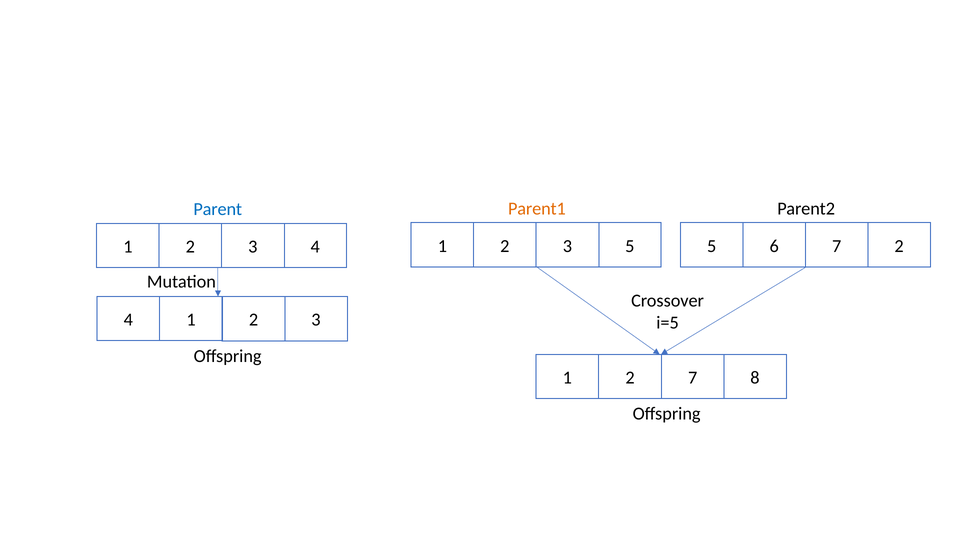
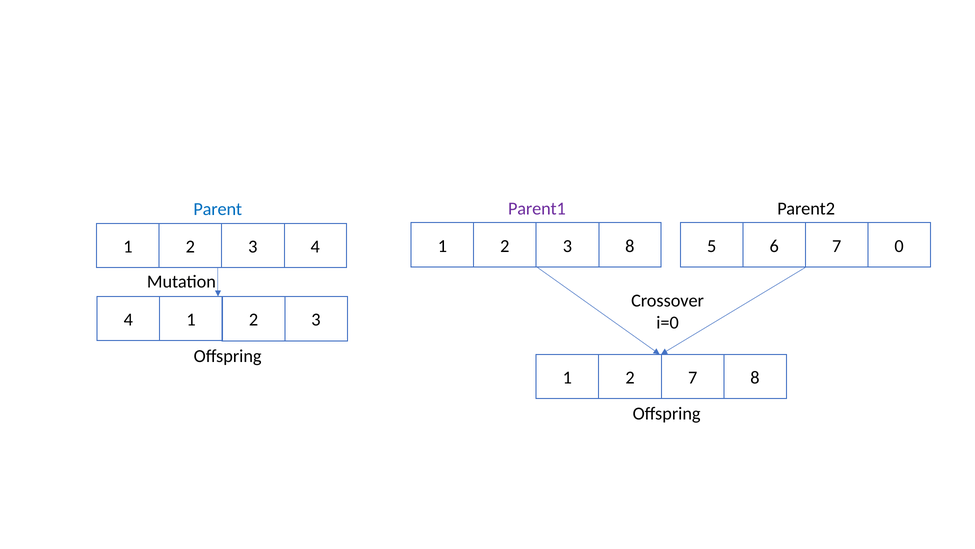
Parent1 colour: orange -> purple
5 at (630, 246): 5 -> 8
6 2: 2 -> 0
i=5: i=5 -> i=0
